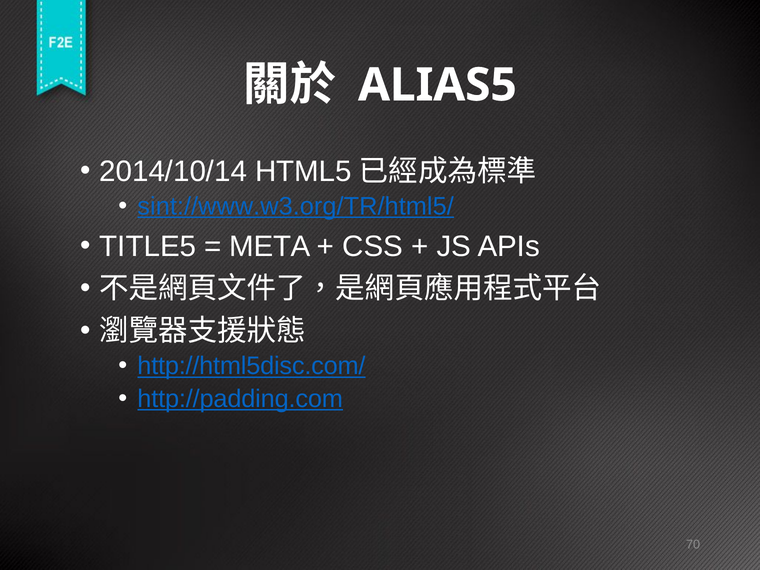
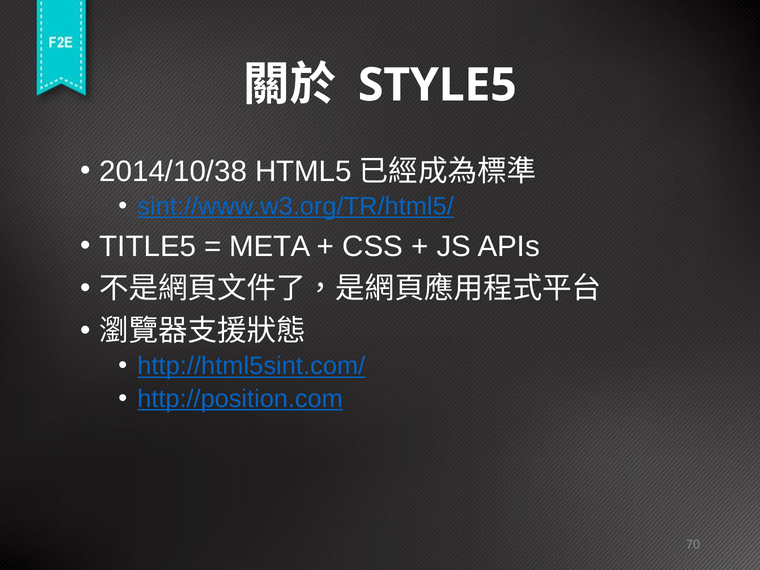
ALIAS5: ALIAS5 -> STYLE5
2014/10/14: 2014/10/14 -> 2014/10/38
http://html5disc.com/: http://html5disc.com/ -> http://html5sint.com/
http://padding.com: http://padding.com -> http://position.com
